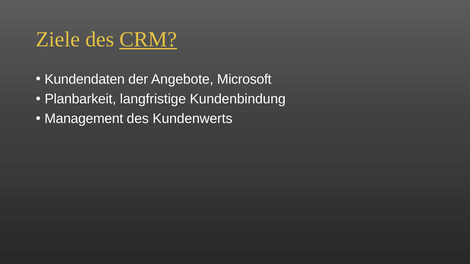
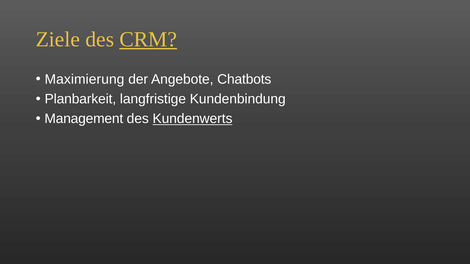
Kundendaten: Kundendaten -> Maximierung
Microsoft: Microsoft -> Chatbots
Kundenwerts underline: none -> present
